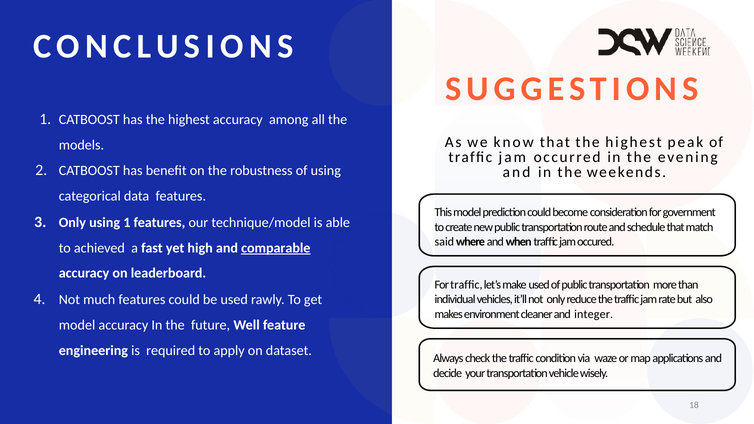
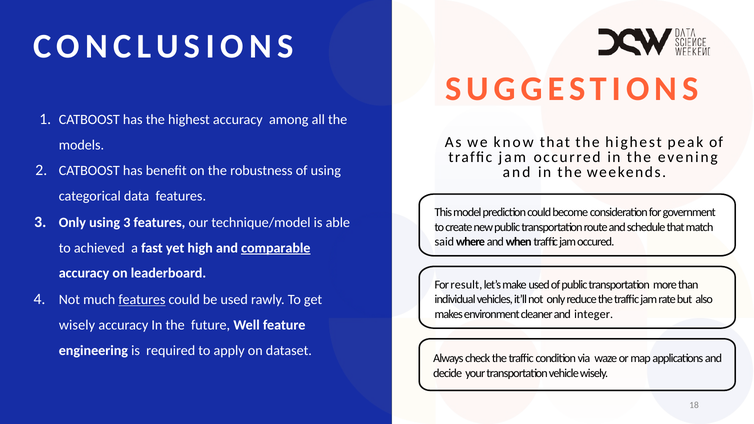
using 1: 1 -> 3
For trafﬁc: trafﬁc -> result
features at (142, 300) underline: none -> present
model at (77, 325): model -> wisely
